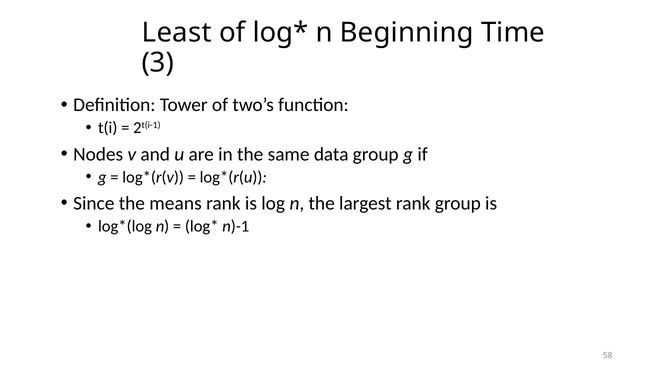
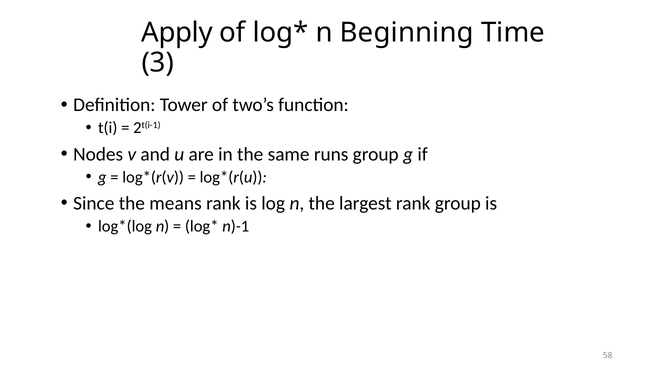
Least: Least -> Apply
data: data -> runs
